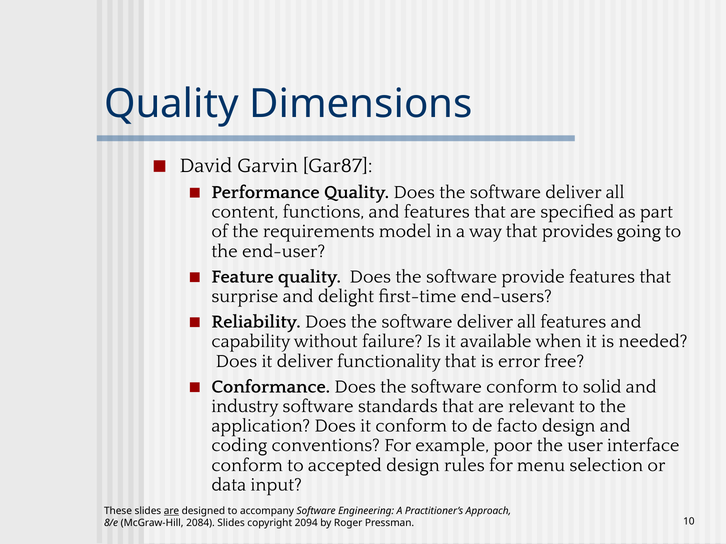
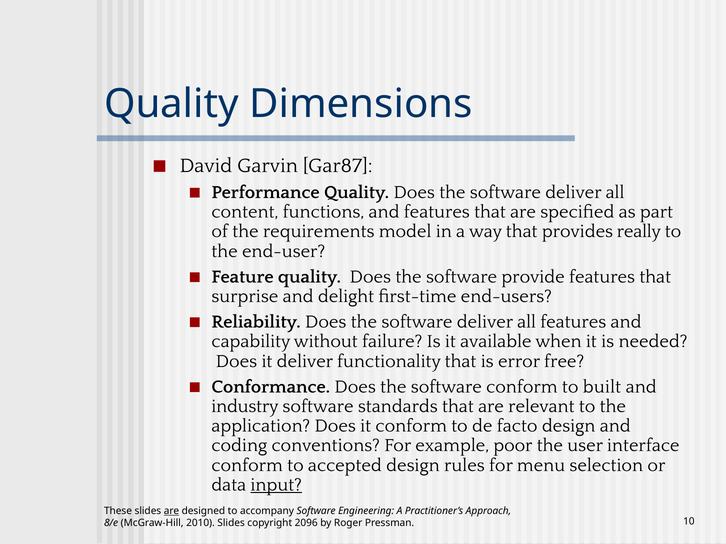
going: going -> really
solid: solid -> built
input underline: none -> present
2084: 2084 -> 2010
2094: 2094 -> 2096
